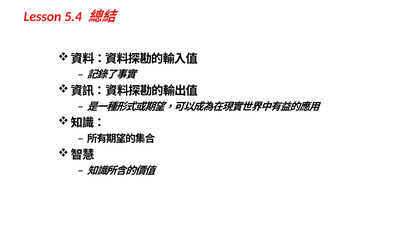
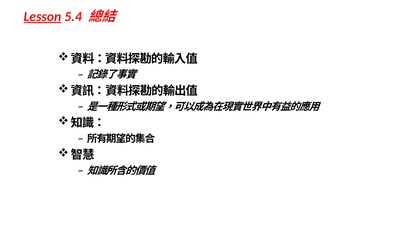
Lesson underline: none -> present
